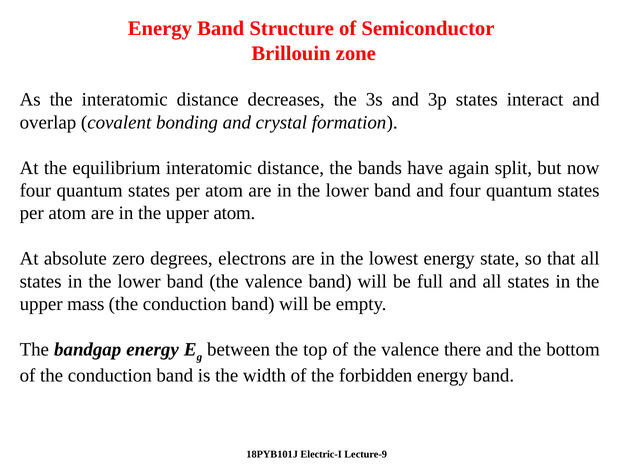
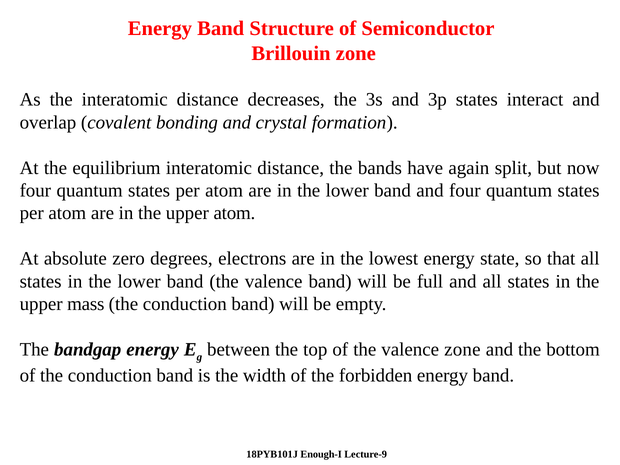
valence there: there -> zone
Electric-I: Electric-I -> Enough-I
